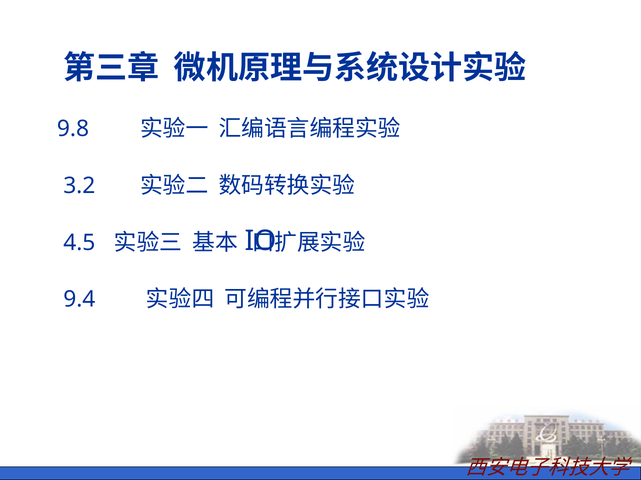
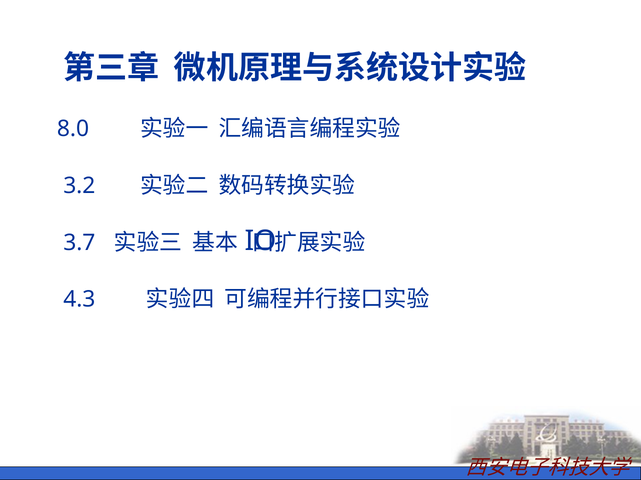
9.8: 9.8 -> 8.0
4.5: 4.5 -> 3.7
9.4: 9.4 -> 4.3
